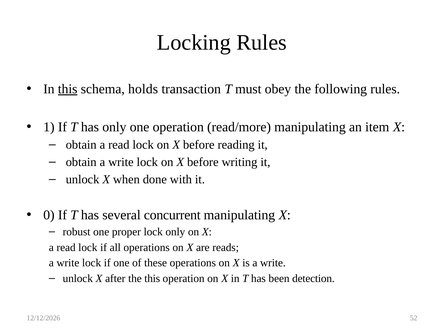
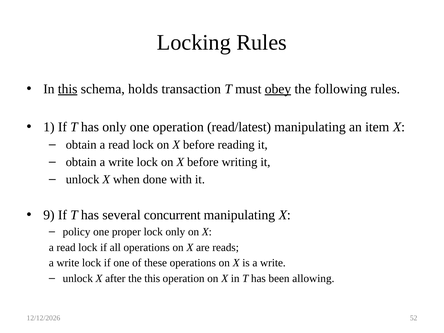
obey underline: none -> present
read/more: read/more -> read/latest
0: 0 -> 9
robust: robust -> policy
detection: detection -> allowing
